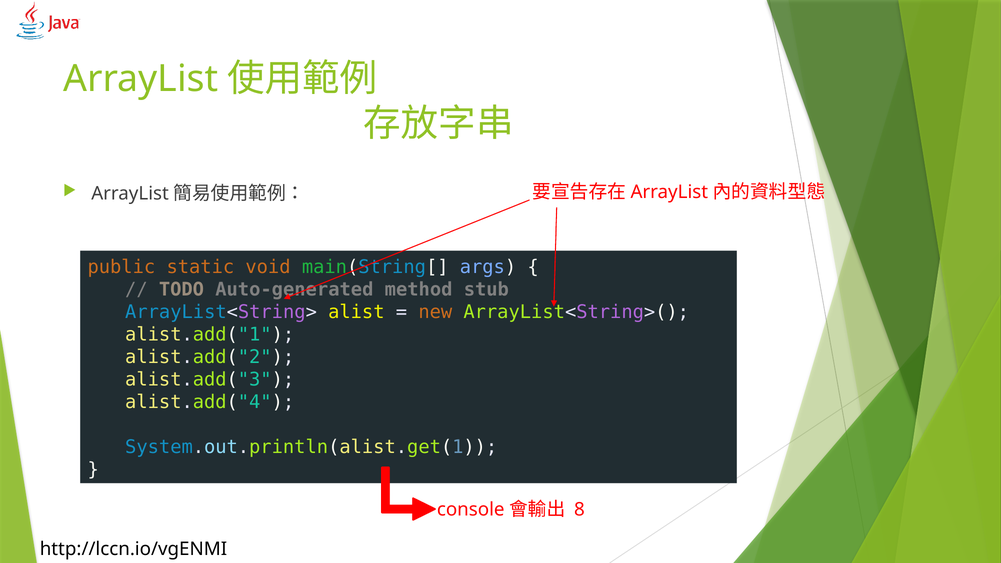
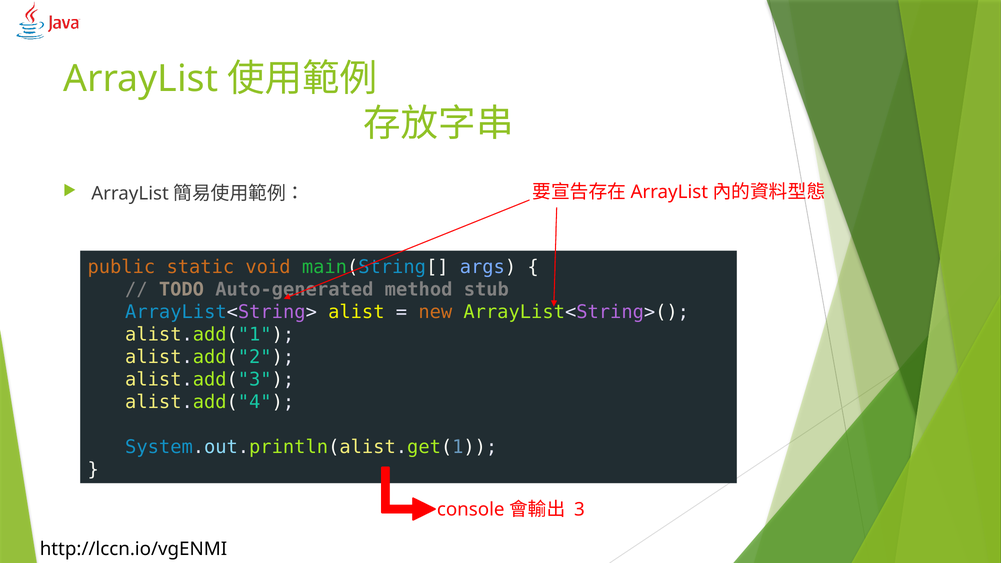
8: 8 -> 3
